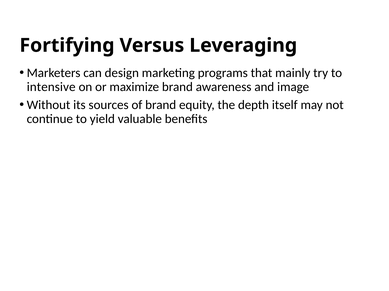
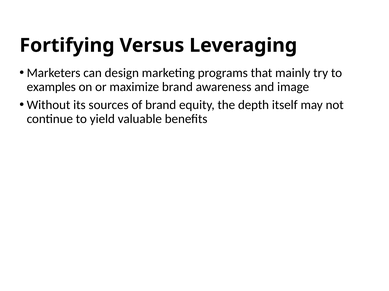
intensive: intensive -> examples
